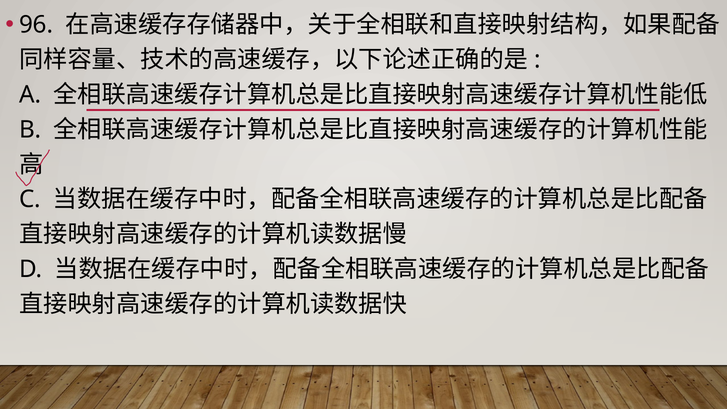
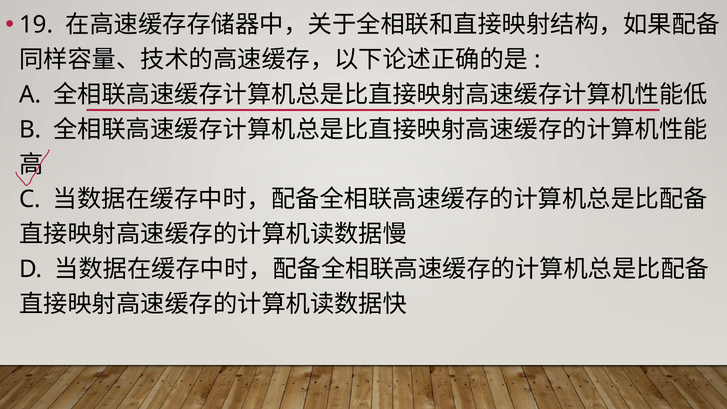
96: 96 -> 19
